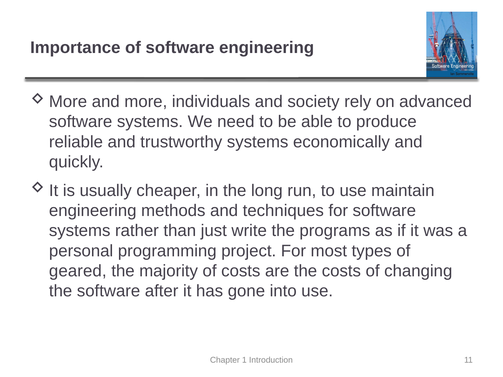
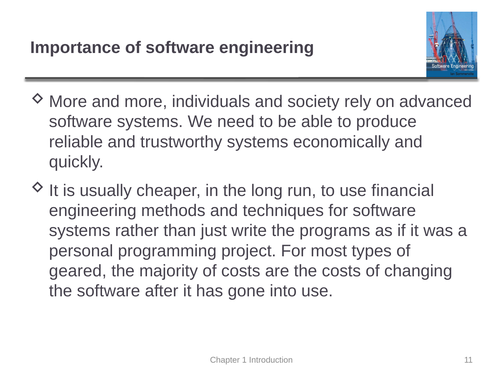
maintain: maintain -> financial
